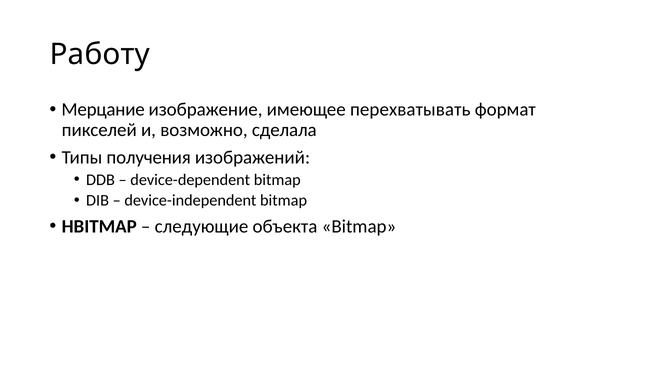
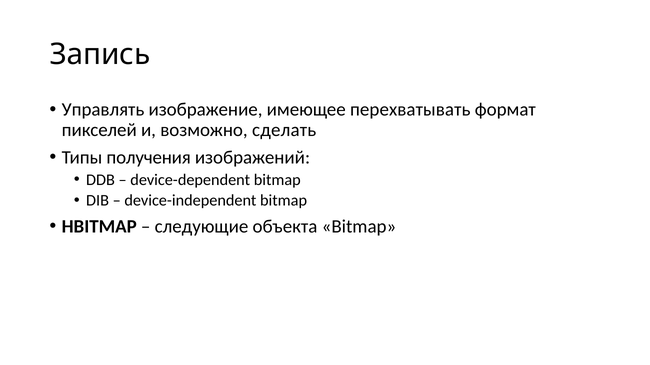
Работу: Работу -> Запись
Мерцание: Мерцание -> Управлять
сделала: сделала -> сделать
